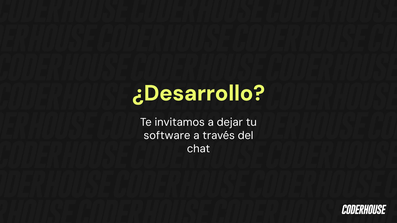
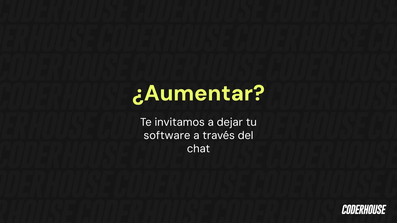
¿Desarrollo: ¿Desarrollo -> ¿Aumentar
